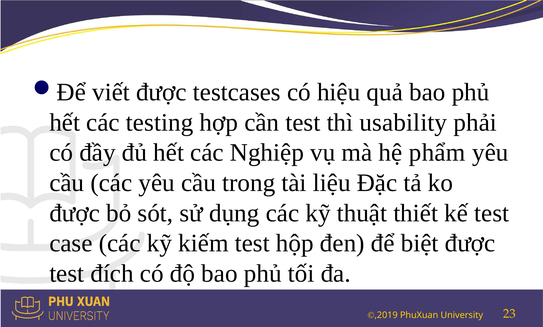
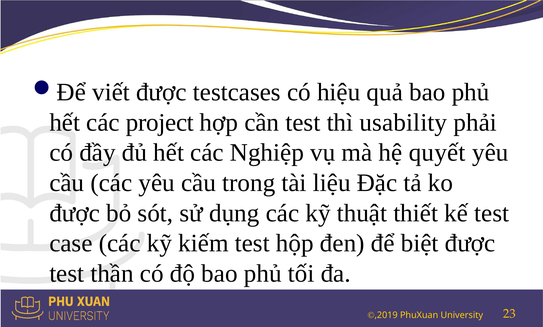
testing: testing -> project
phẩm: phẩm -> quyết
đích: đích -> thần
